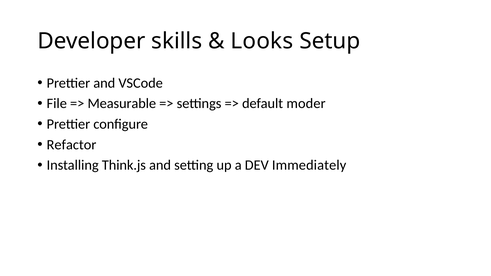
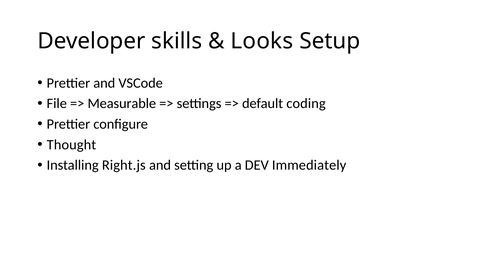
moder: moder -> coding
Refactor: Refactor -> Thought
Think.js: Think.js -> Right.js
